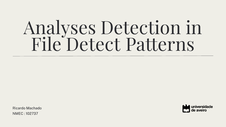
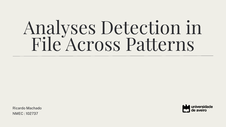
Detect: Detect -> Across
